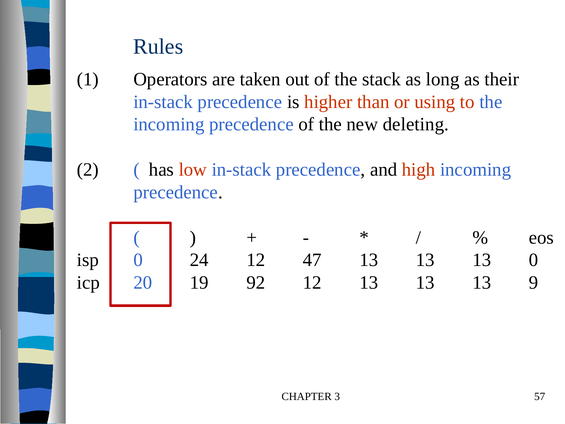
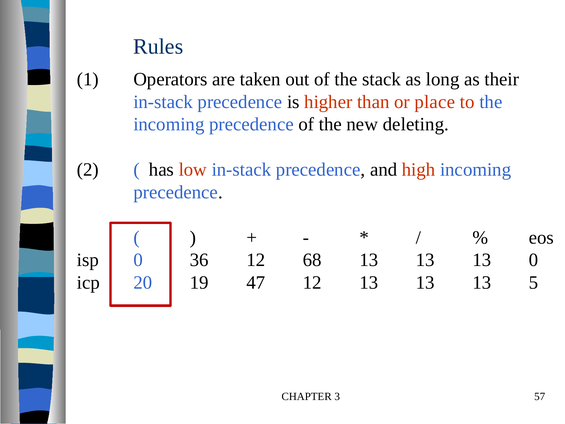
using: using -> place
24: 24 -> 36
47: 47 -> 68
92: 92 -> 47
9: 9 -> 5
